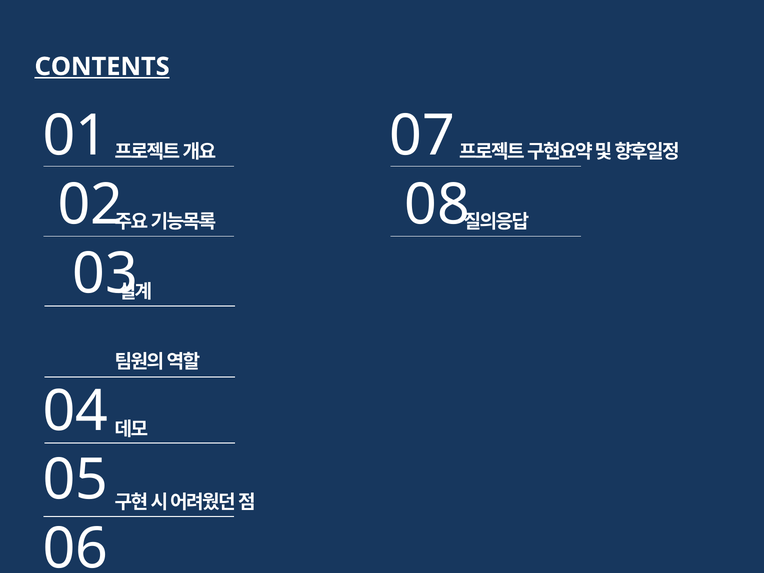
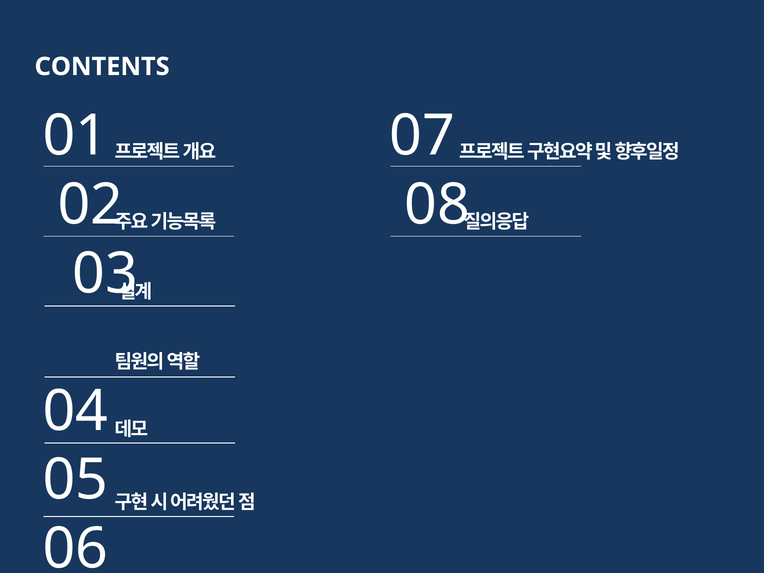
CONTENTS underline: present -> none
